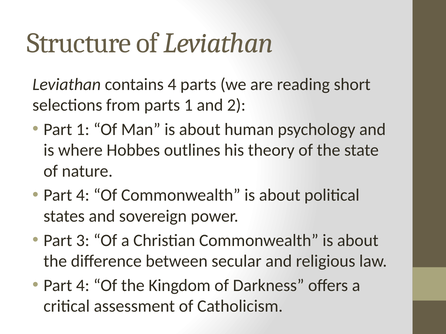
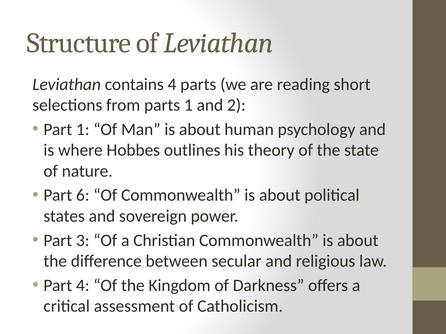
4 at (83, 196): 4 -> 6
